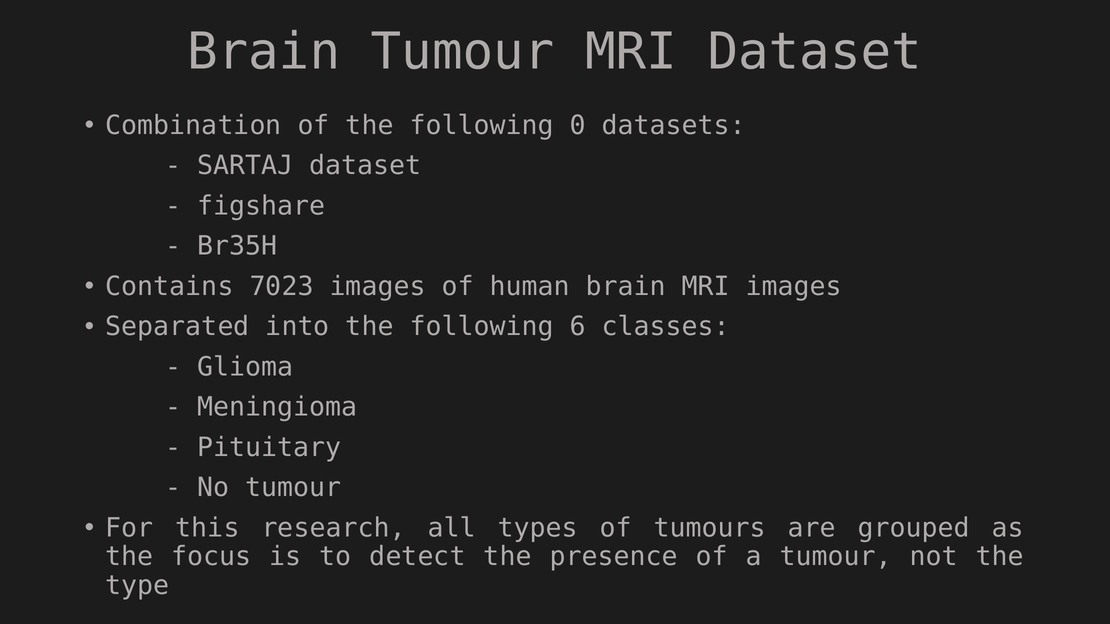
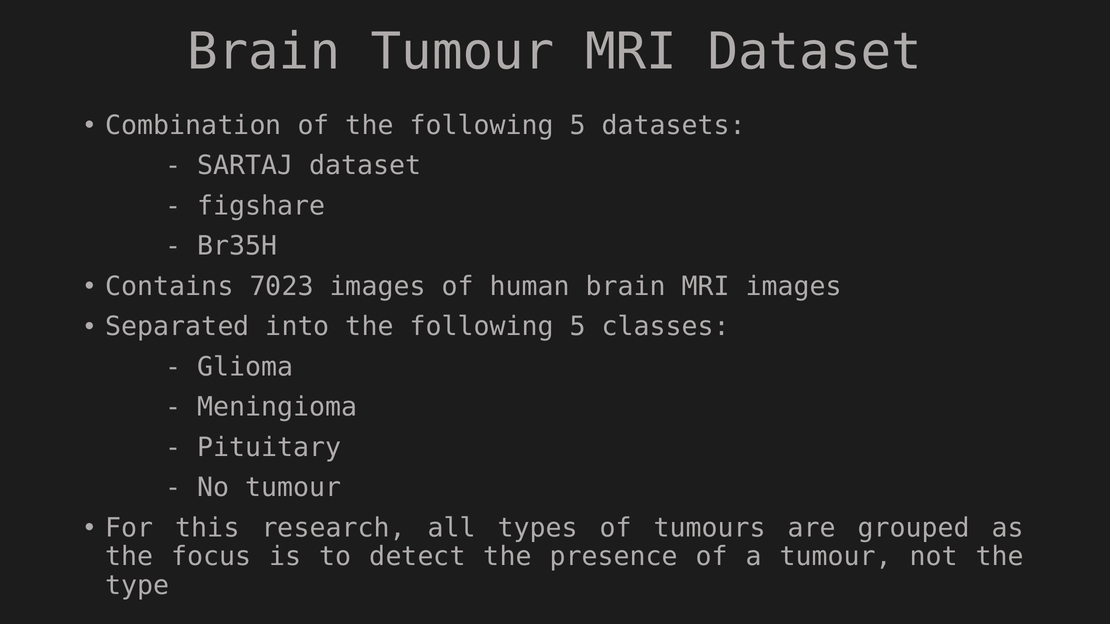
of the following 0: 0 -> 5
into the following 6: 6 -> 5
